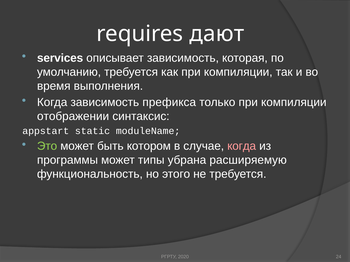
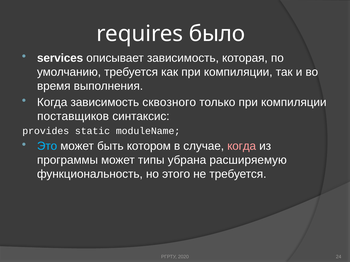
дают: дают -> было
префикса: префикса -> сквозного
отображении: отображении -> поставщиков
appstart: appstart -> provides
Это colour: light green -> light blue
